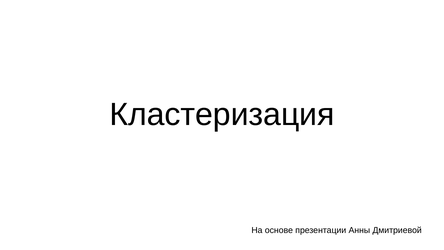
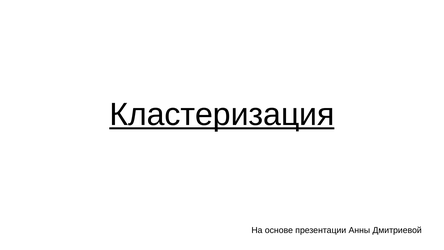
Кластеризация underline: none -> present
